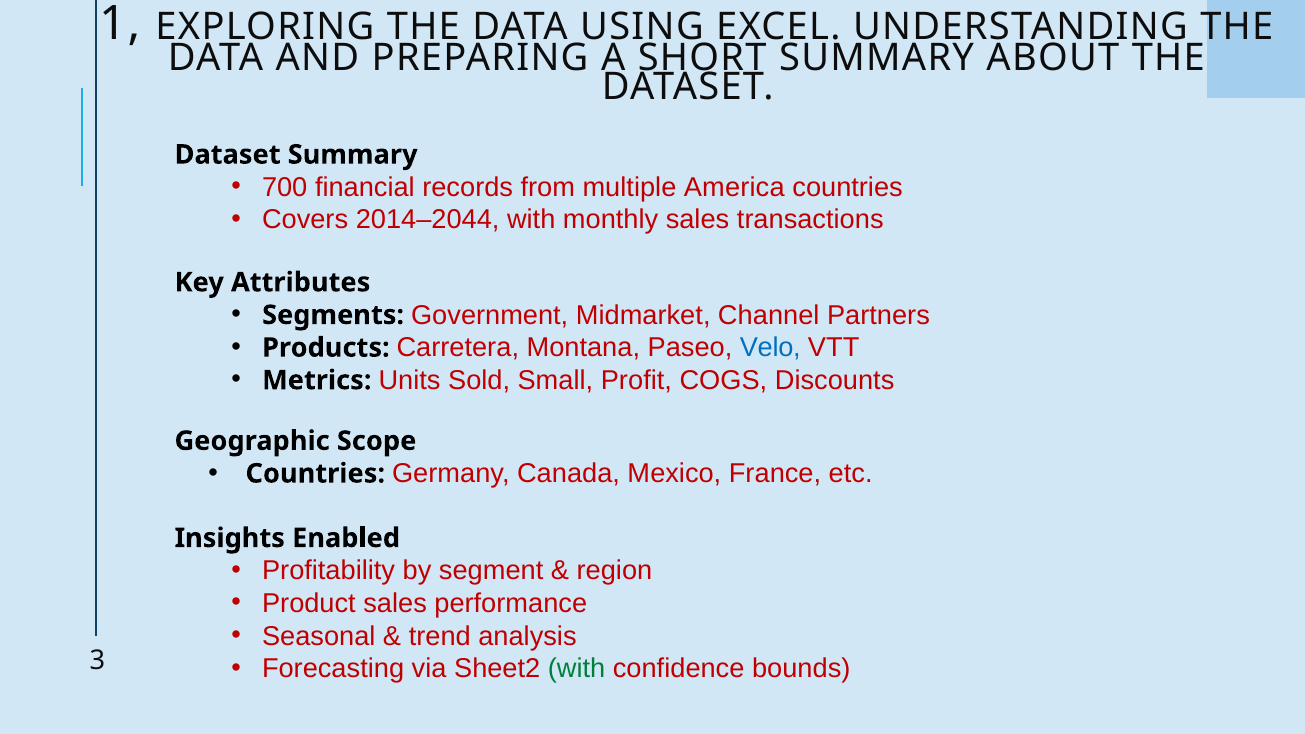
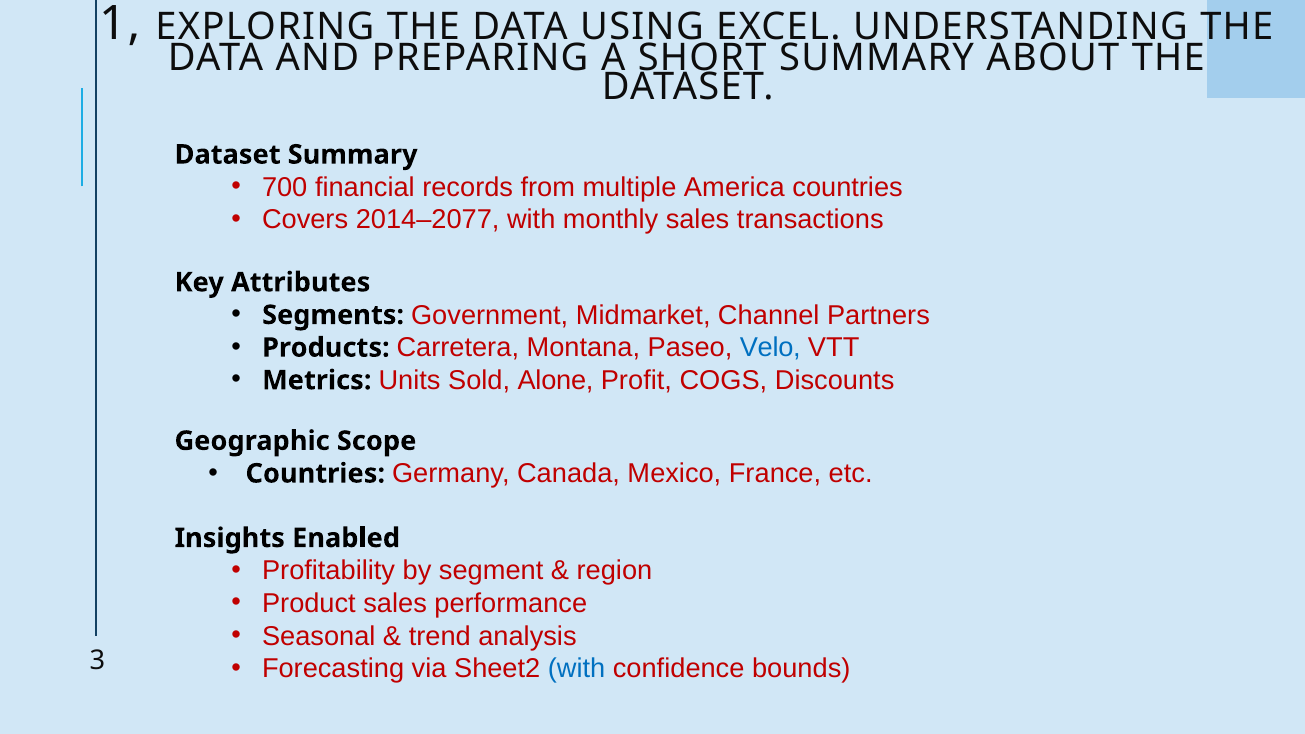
2014–2044: 2014–2044 -> 2014–2077
Small: Small -> Alone
with at (577, 669) colour: green -> blue
